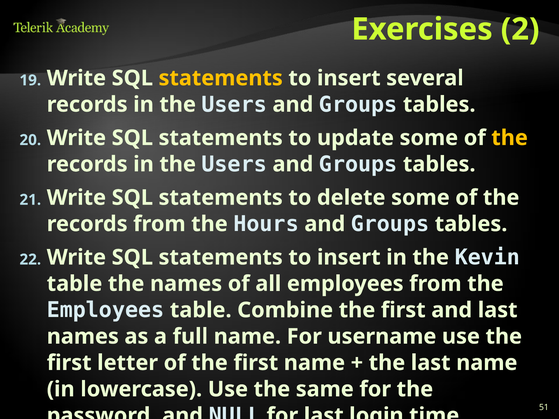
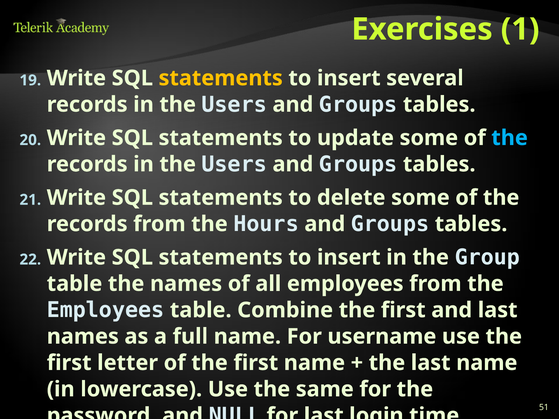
2: 2 -> 1
the at (510, 138) colour: yellow -> light blue
Kevin: Kevin -> Group
